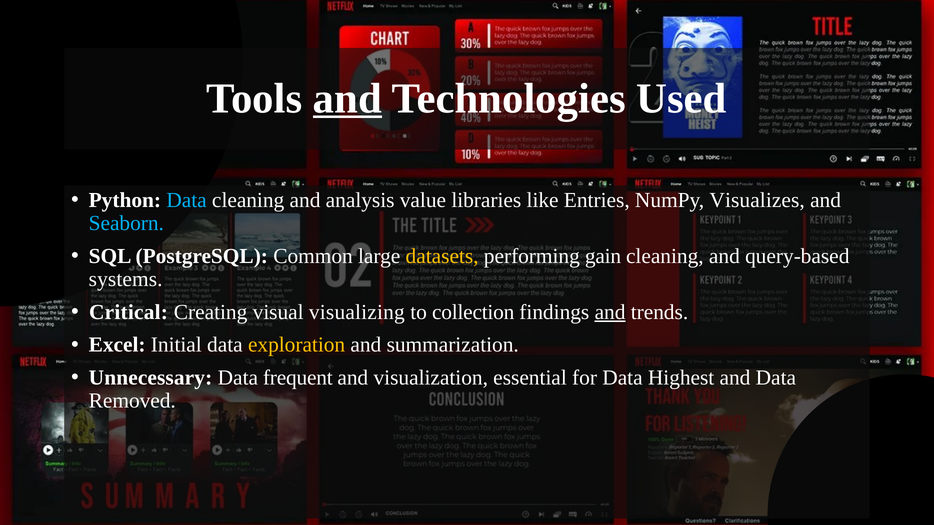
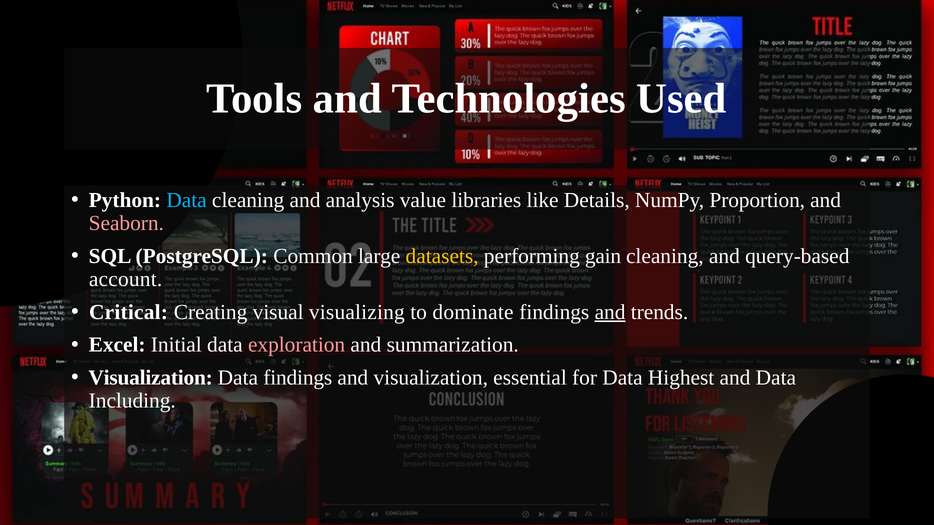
and at (347, 98) underline: present -> none
Entries: Entries -> Details
Visualizes: Visualizes -> Proportion
Seaborn colour: light blue -> pink
systems: systems -> account
collection: collection -> dominate
exploration colour: yellow -> pink
Unnecessary at (150, 378): Unnecessary -> Visualization
Data frequent: frequent -> findings
Removed: Removed -> Including
